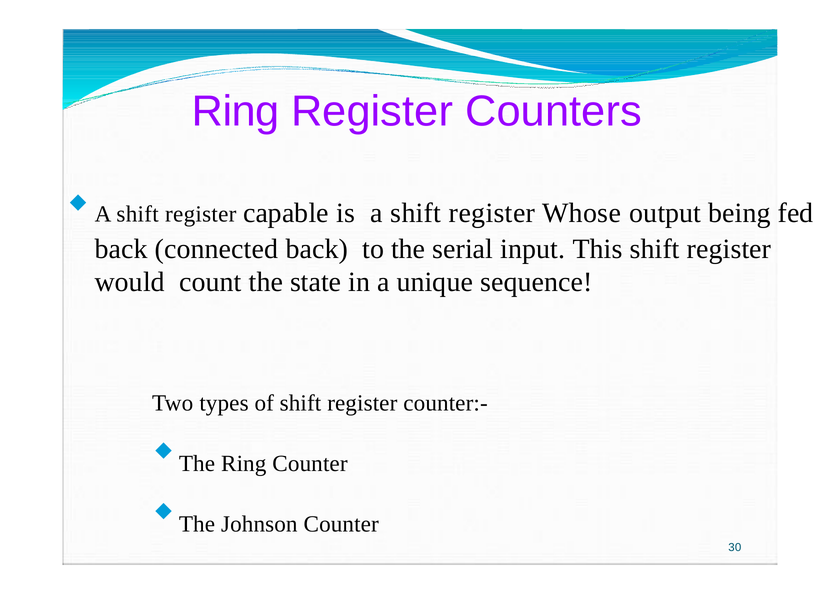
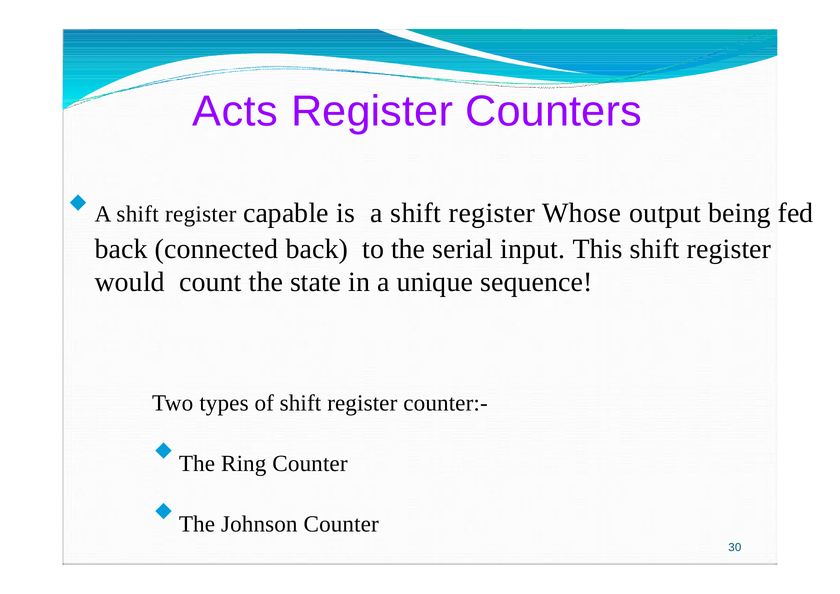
Ring at (236, 112): Ring -> Acts
